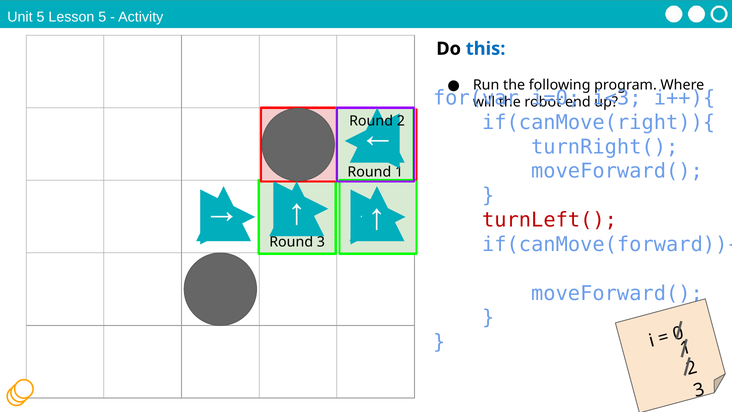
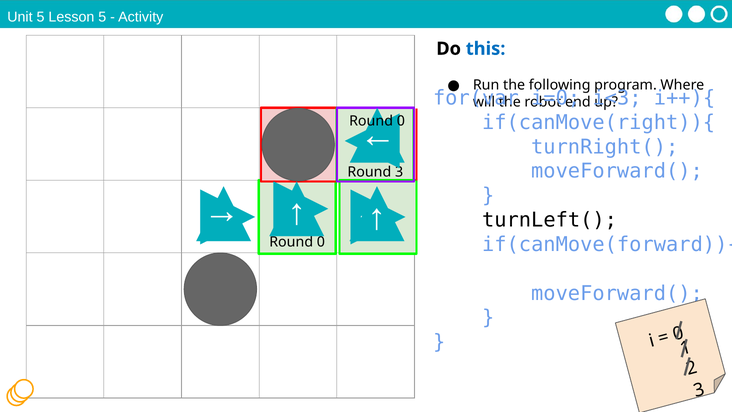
2 at (401, 121): 2 -> 0
Round 1: 1 -> 3
turnLeft( colour: red -> black
3 at (321, 242): 3 -> 0
